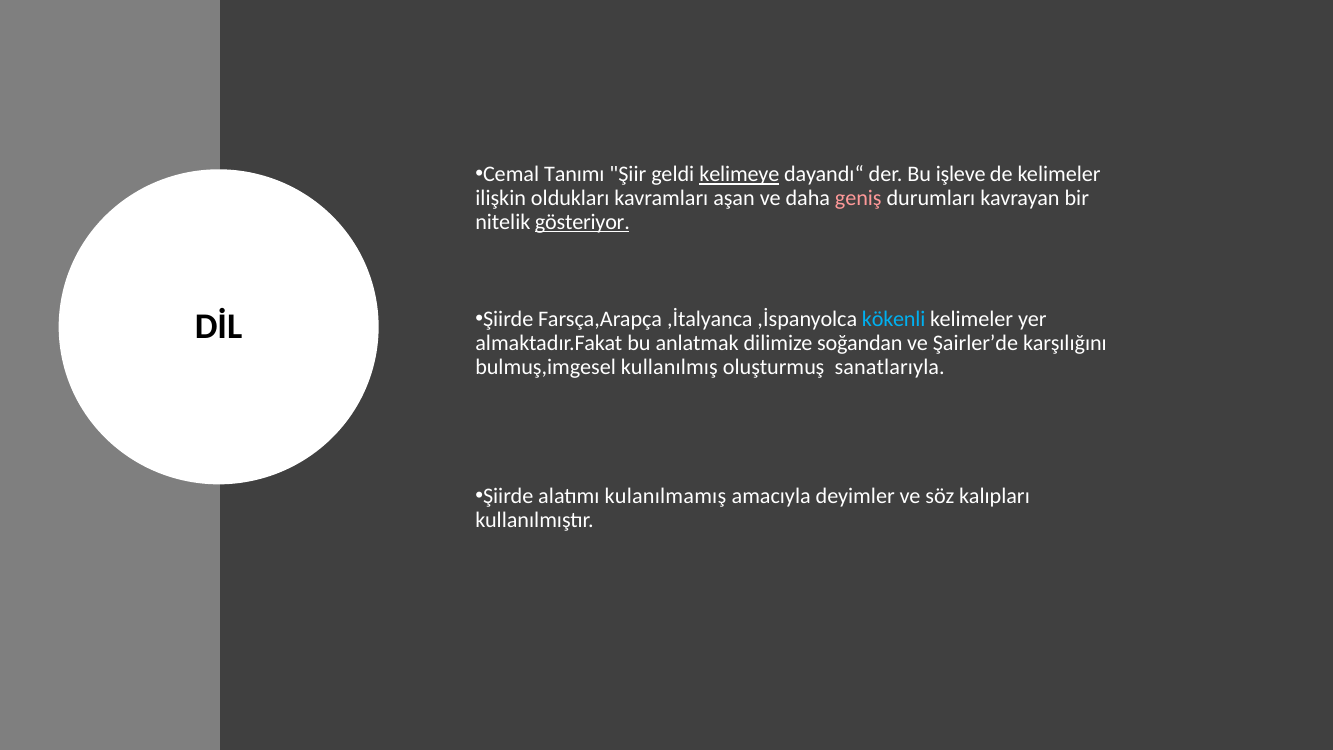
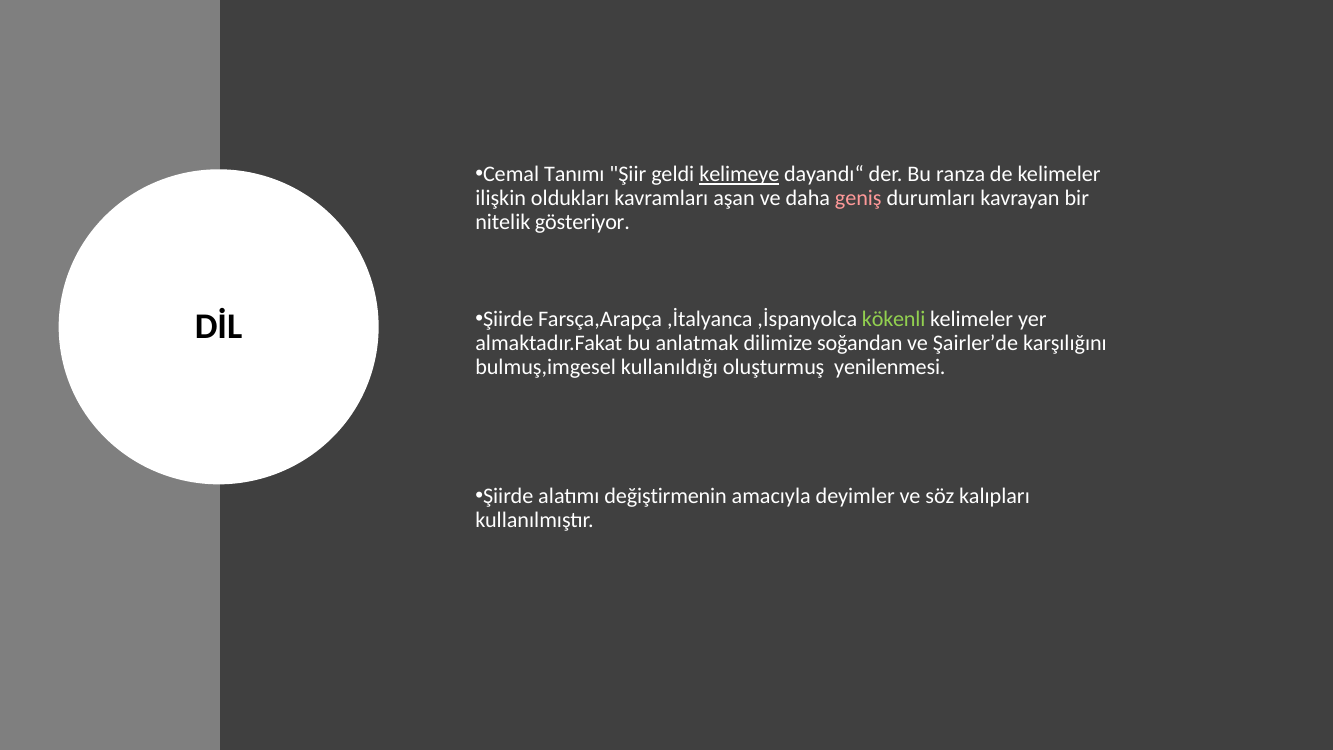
işleve: işleve -> ranza
gösteriyor underline: present -> none
kökenli colour: light blue -> light green
kullanılmış: kullanılmış -> kullanıldığı
sanatlarıyla: sanatlarıyla -> yenilenmesi
kulanılmamış: kulanılmamış -> değiştirmenin
